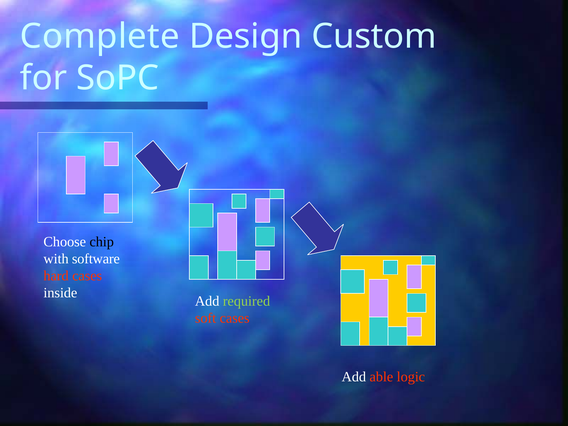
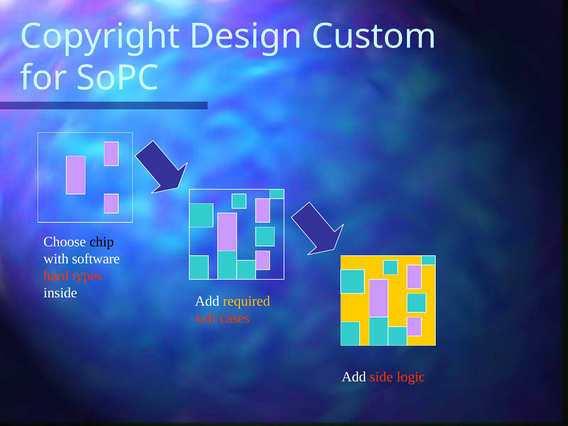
Complete: Complete -> Copyright
hard cases: cases -> types
required colour: light green -> yellow
able: able -> side
